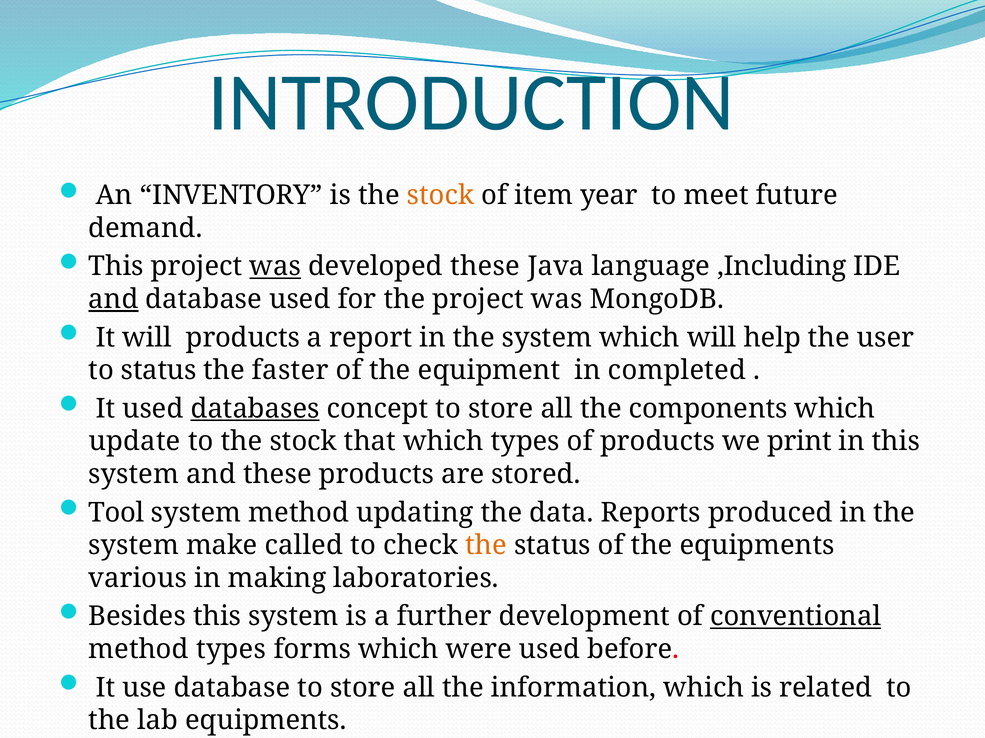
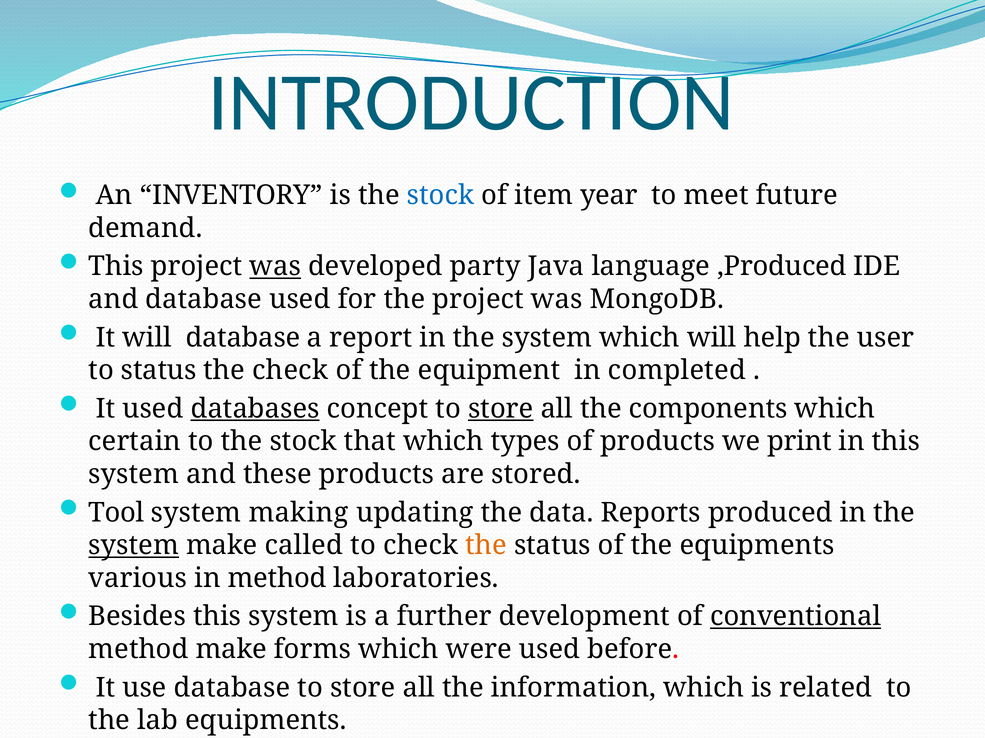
stock at (441, 196) colour: orange -> blue
developed these: these -> party
,Including: ,Including -> ,Produced
and at (113, 300) underline: present -> none
will products: products -> database
the faster: faster -> check
store at (501, 409) underline: none -> present
update: update -> certain
system method: method -> making
system at (134, 546) underline: none -> present
in making: making -> method
method types: types -> make
